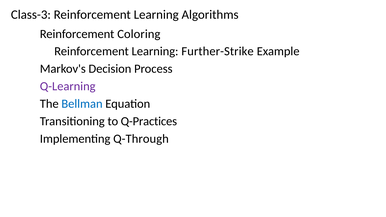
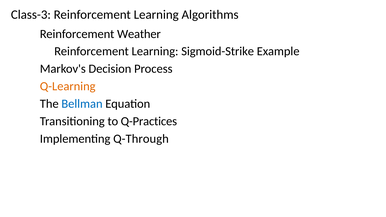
Coloring: Coloring -> Weather
Further-Strike: Further-Strike -> Sigmoid-Strike
Q-Learning colour: purple -> orange
